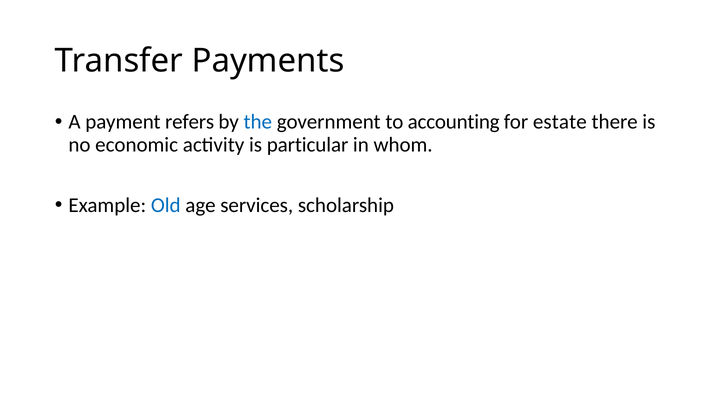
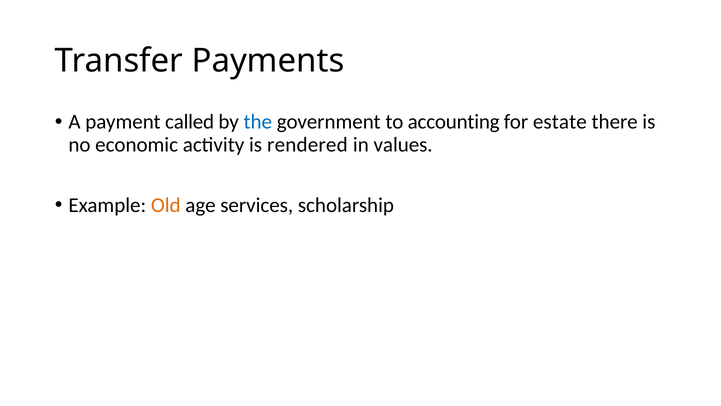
refers: refers -> called
particular: particular -> rendered
whom: whom -> values
Old colour: blue -> orange
